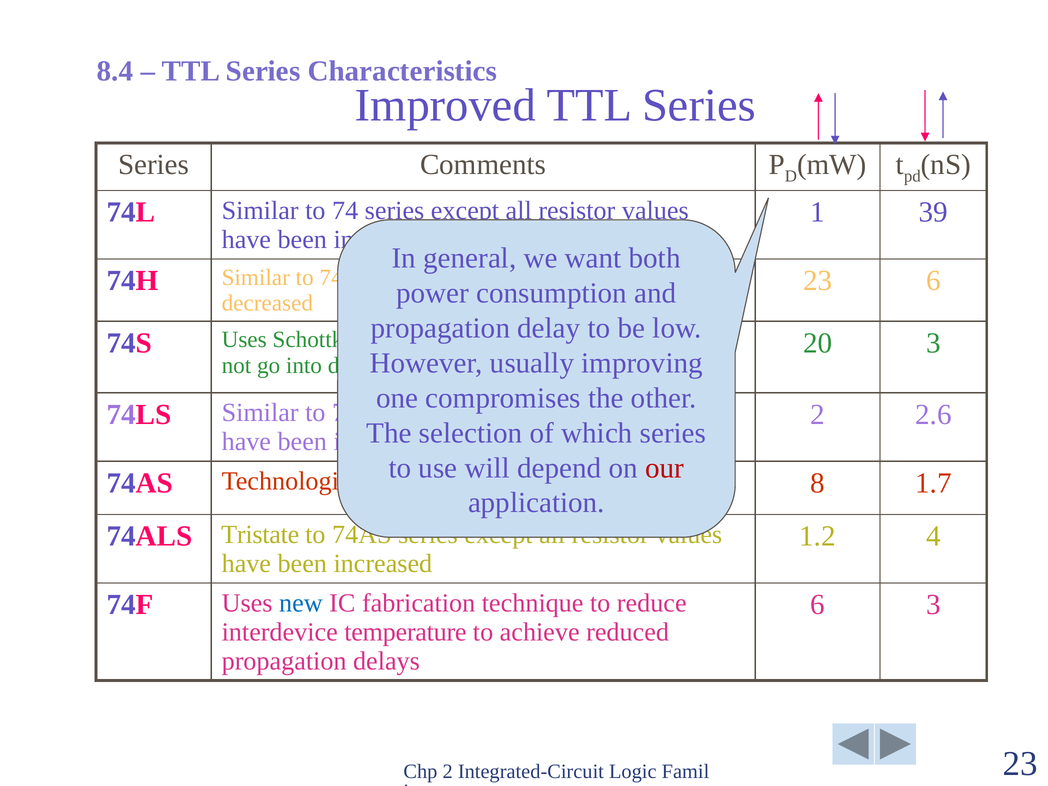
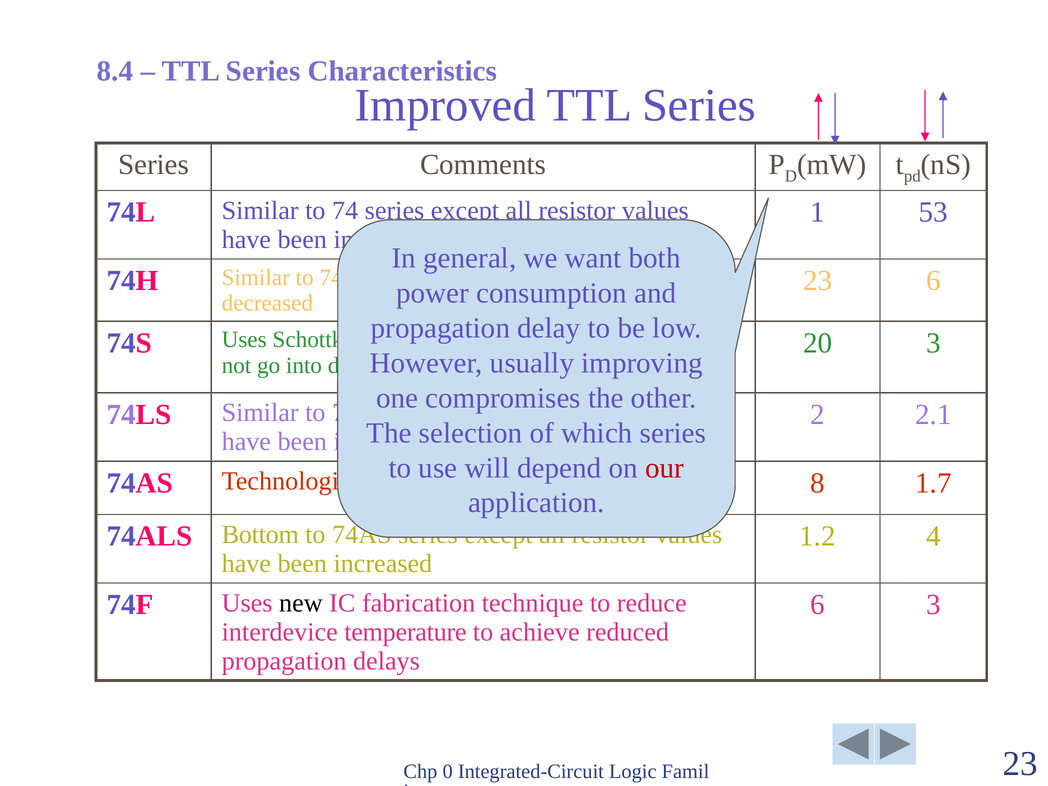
39: 39 -> 53
2.6: 2.6 -> 2.1
Tristate: Tristate -> Bottom
new colour: blue -> black
Chp 2: 2 -> 0
